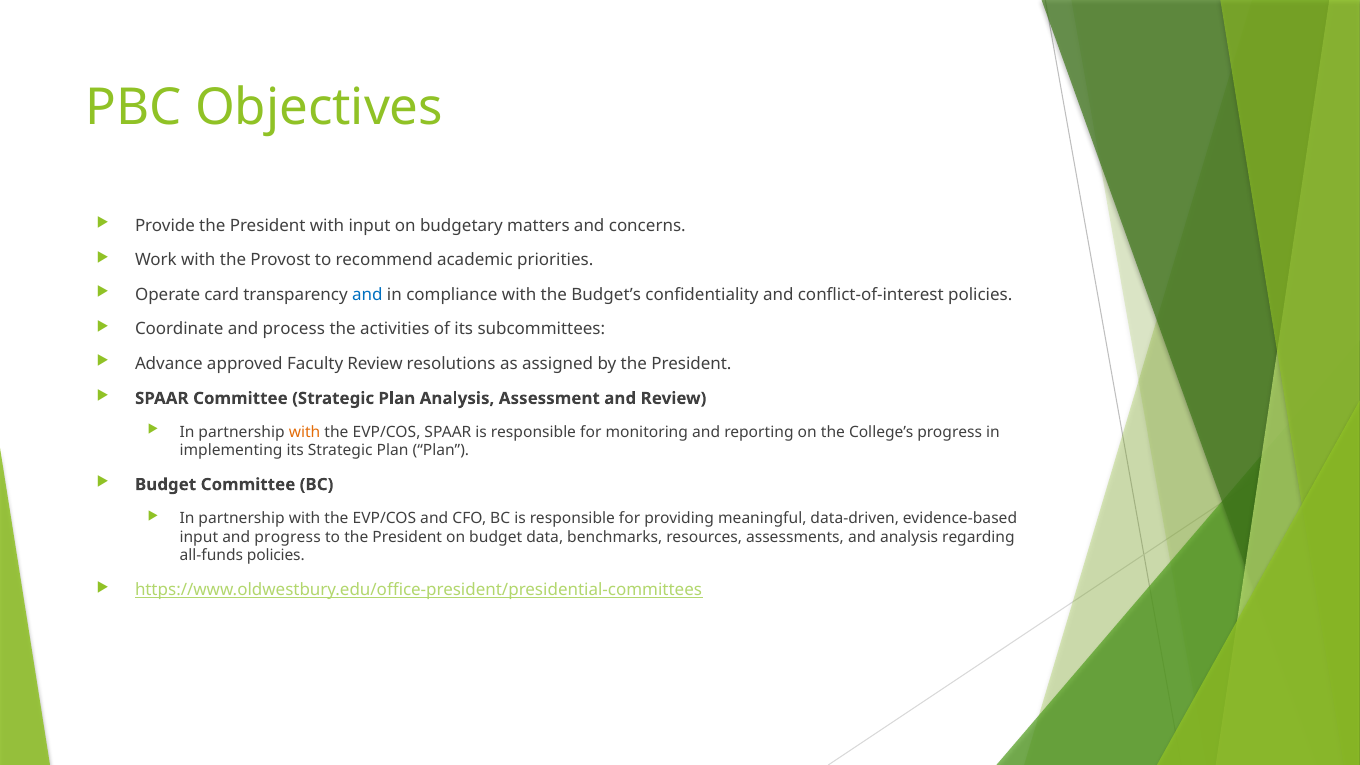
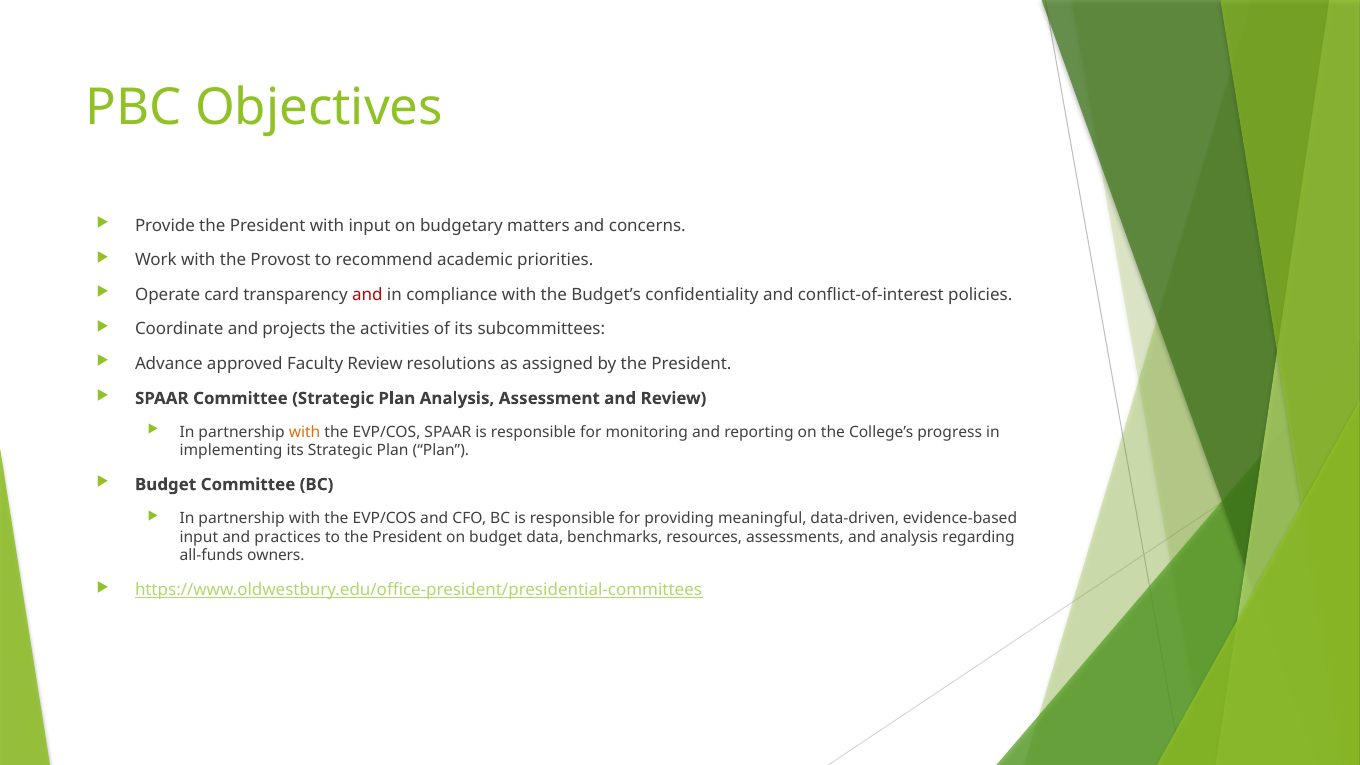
and at (367, 295) colour: blue -> red
process: process -> projects
and progress: progress -> practices
all-funds policies: policies -> owners
